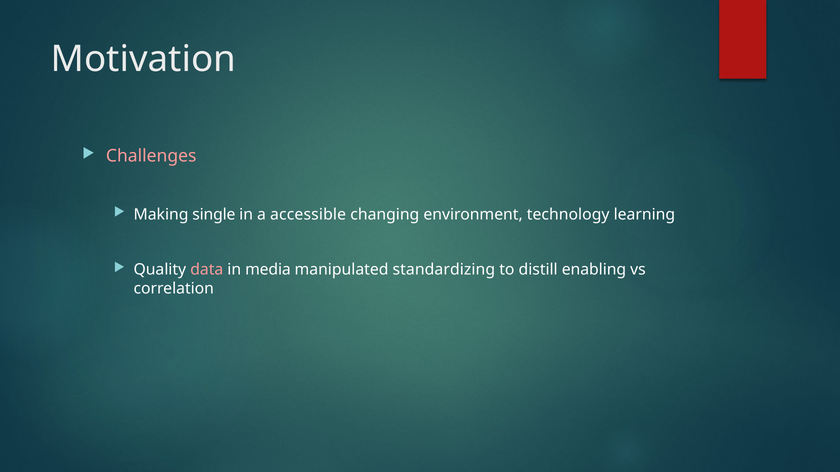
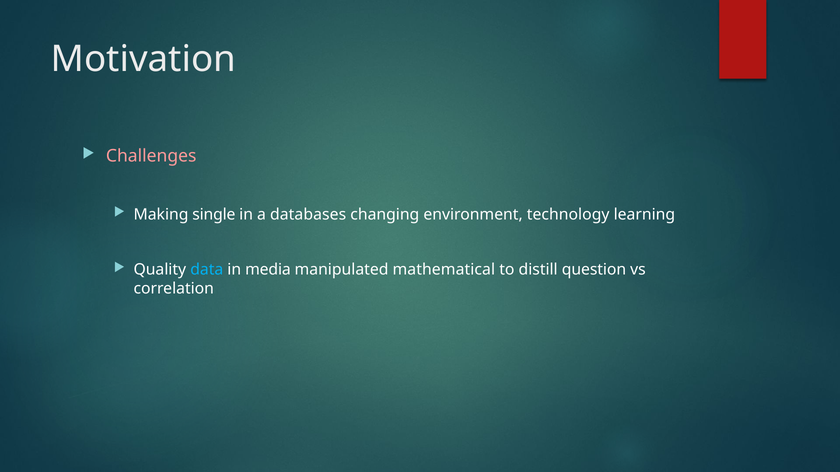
accessible: accessible -> databases
data colour: pink -> light blue
standardizing: standardizing -> mathematical
enabling: enabling -> question
